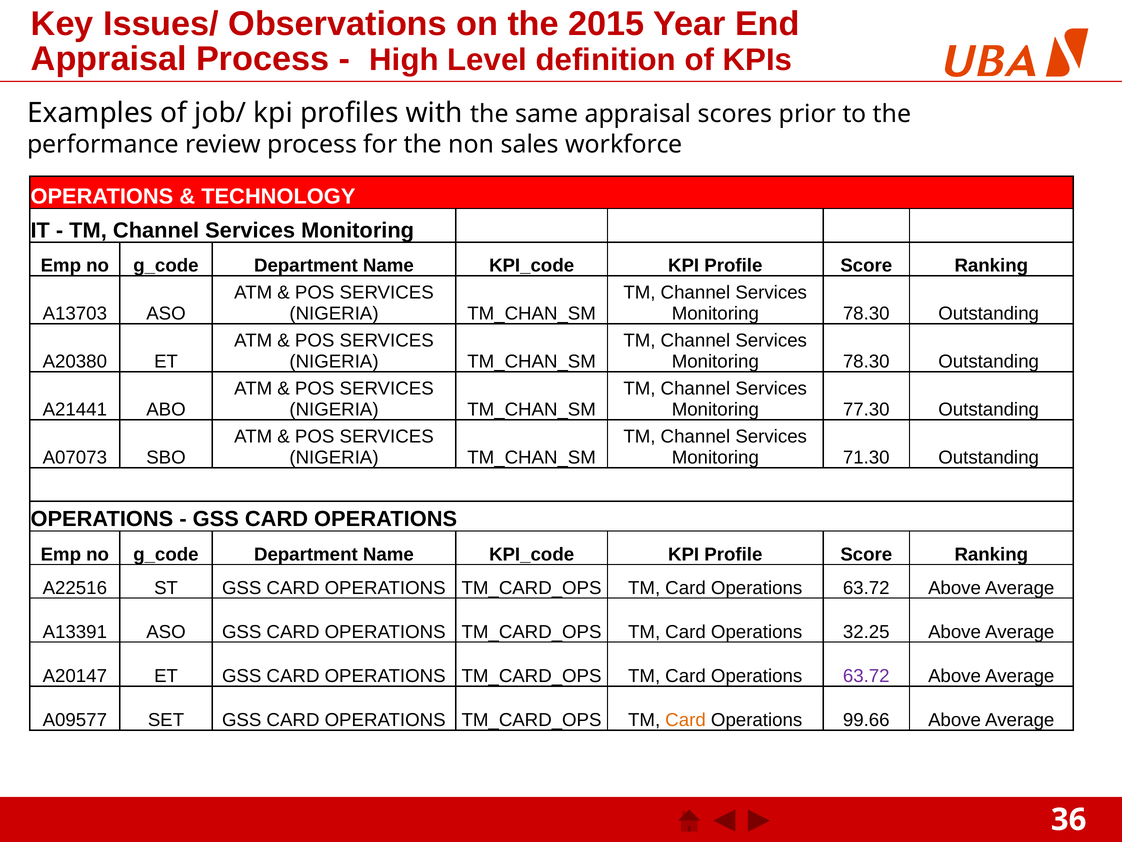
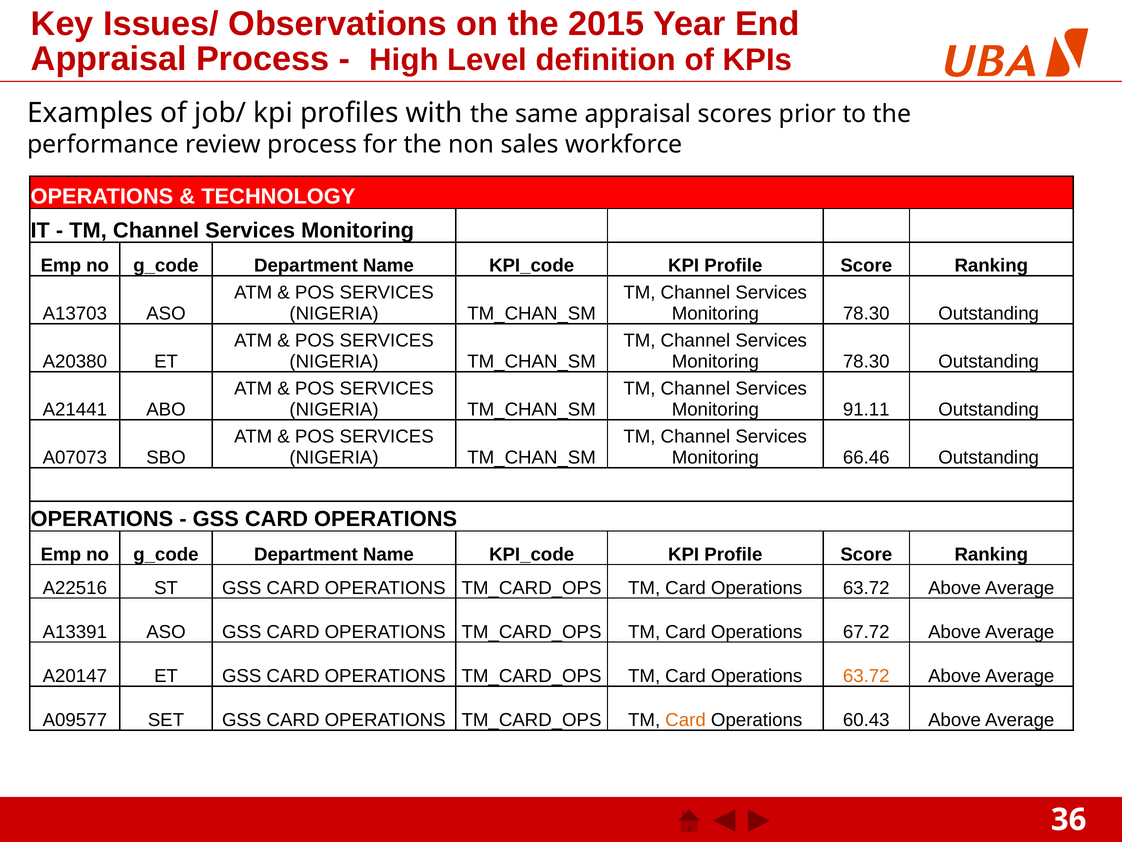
77.30: 77.30 -> 91.11
71.30: 71.30 -> 66.46
32.25: 32.25 -> 67.72
63.72 at (866, 676) colour: purple -> orange
99.66: 99.66 -> 60.43
